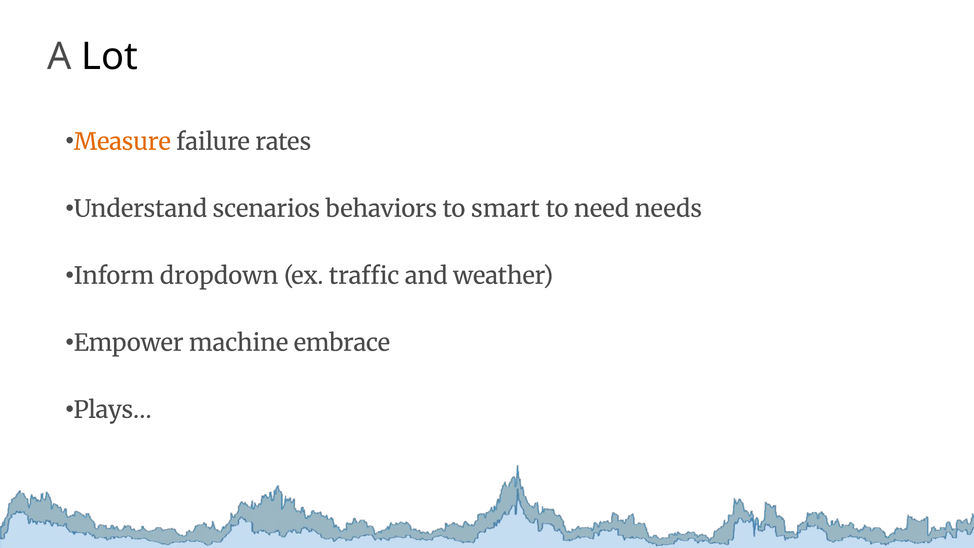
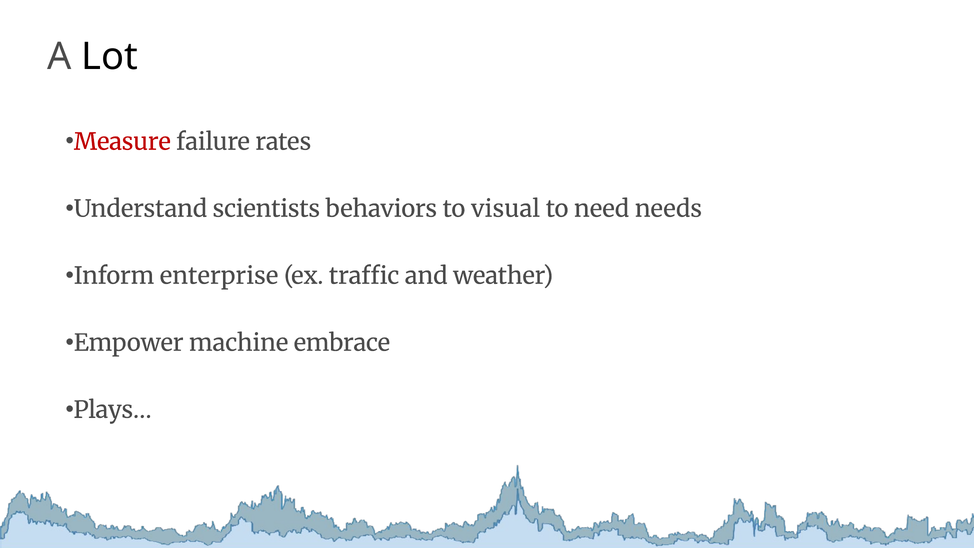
Measure colour: orange -> red
scenarios: scenarios -> scientists
smart: smart -> visual
dropdown: dropdown -> enterprise
